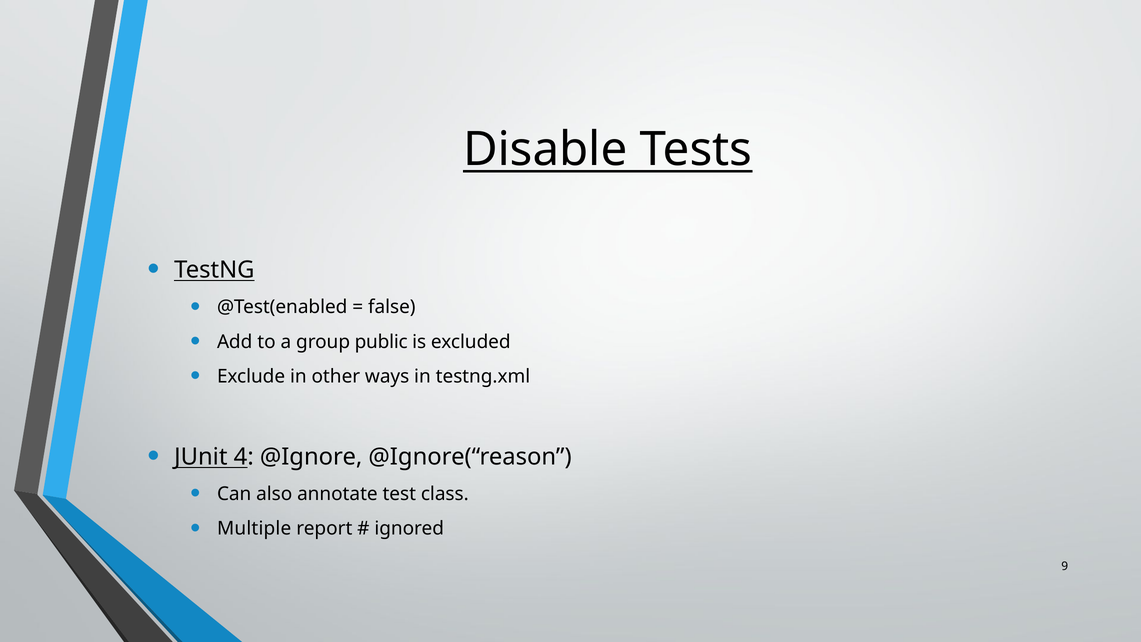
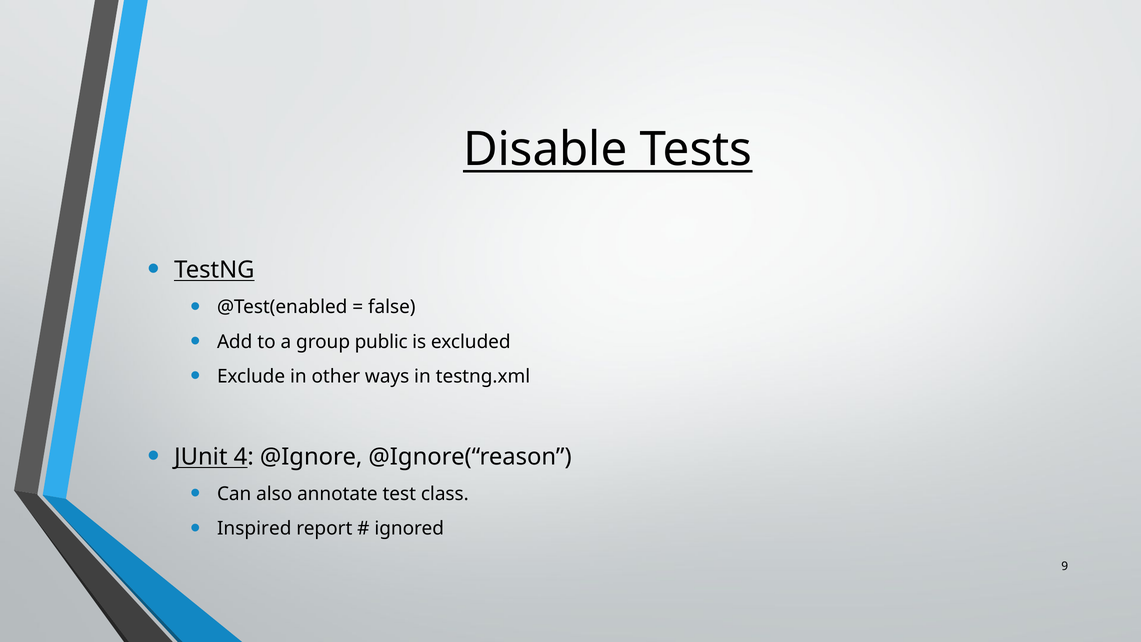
Multiple: Multiple -> Inspired
